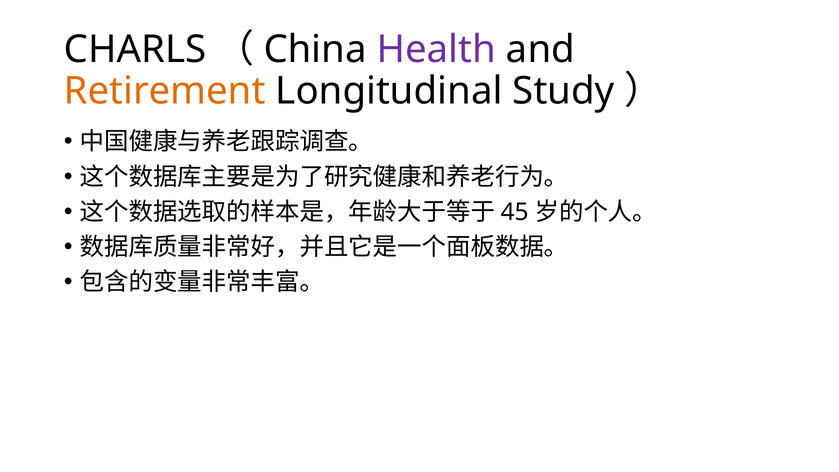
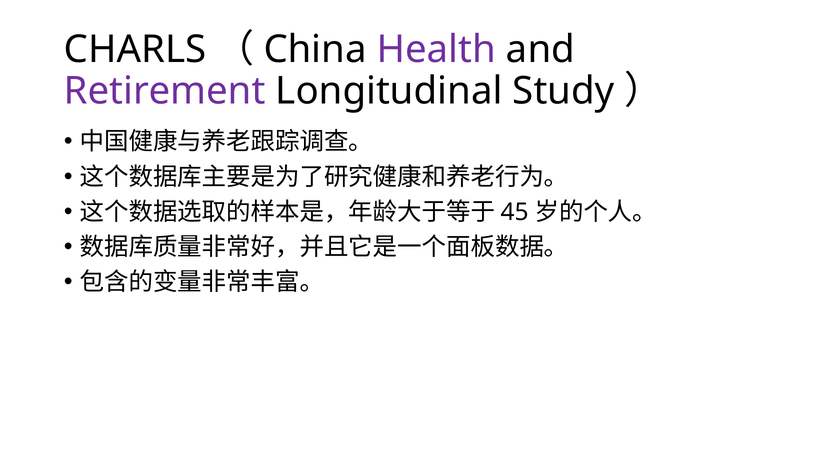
Retirement colour: orange -> purple
